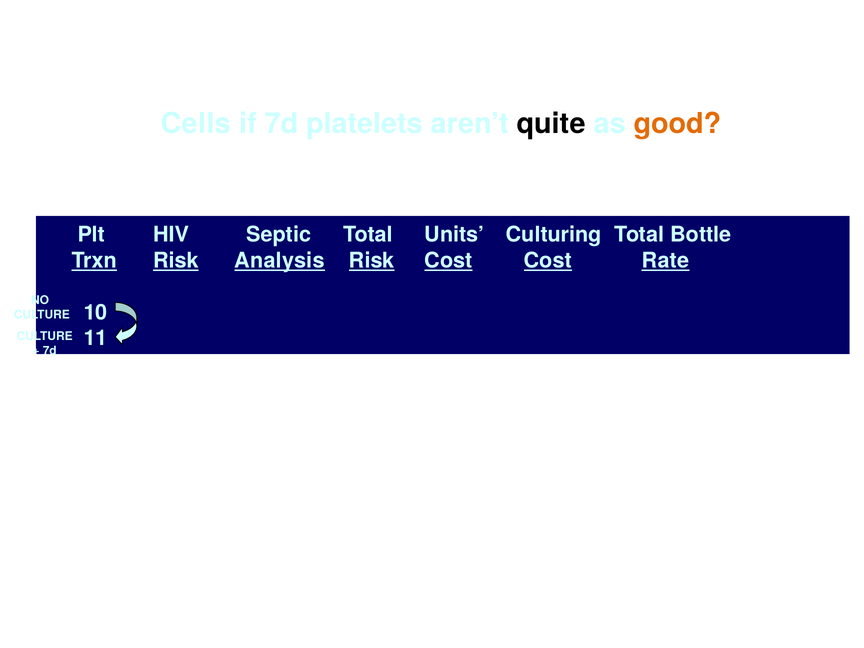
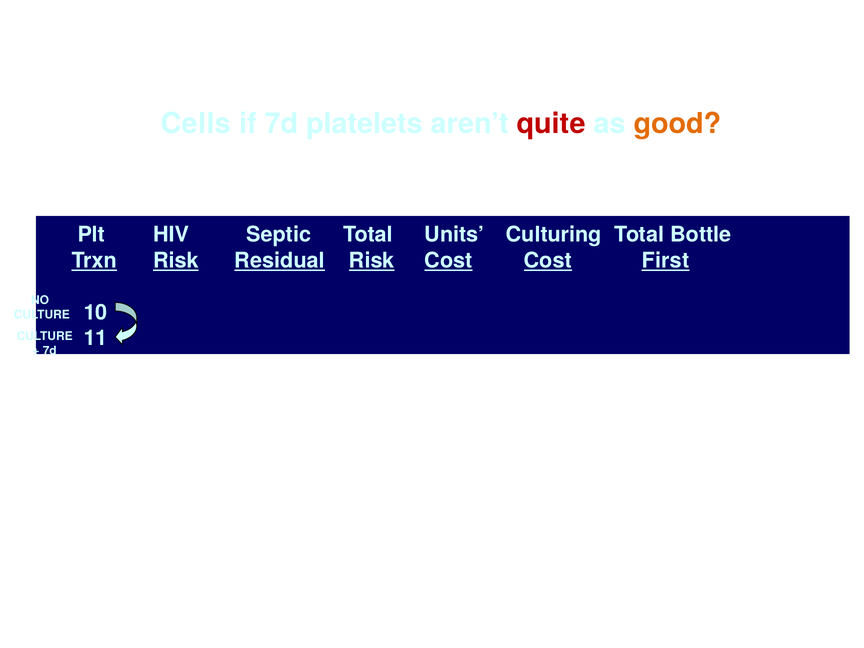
quite colour: black -> red
Analysis: Analysis -> Residual
Rate: Rate -> First
